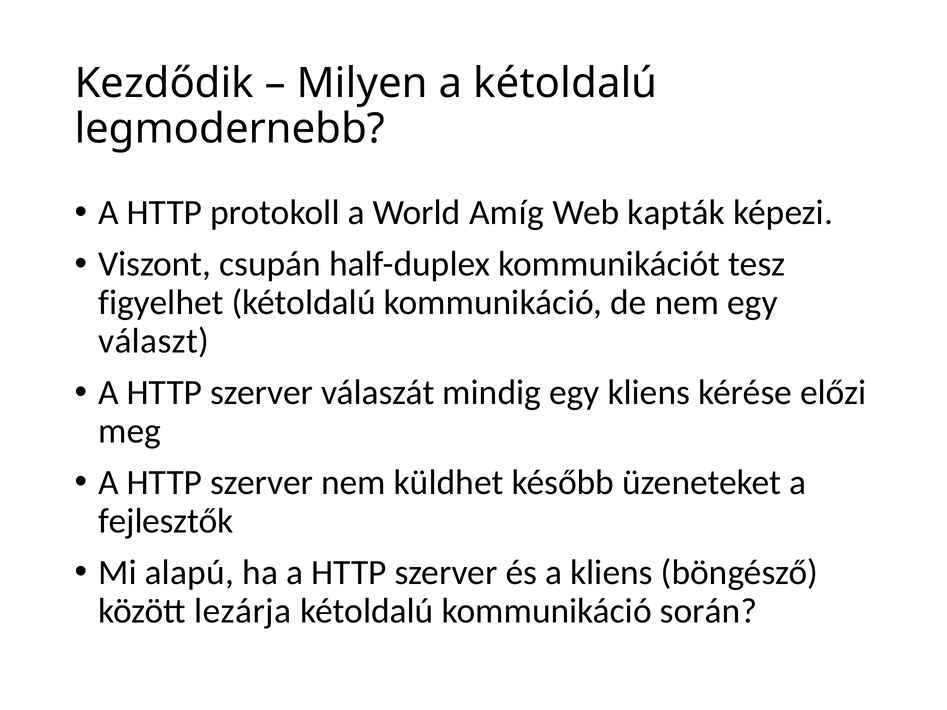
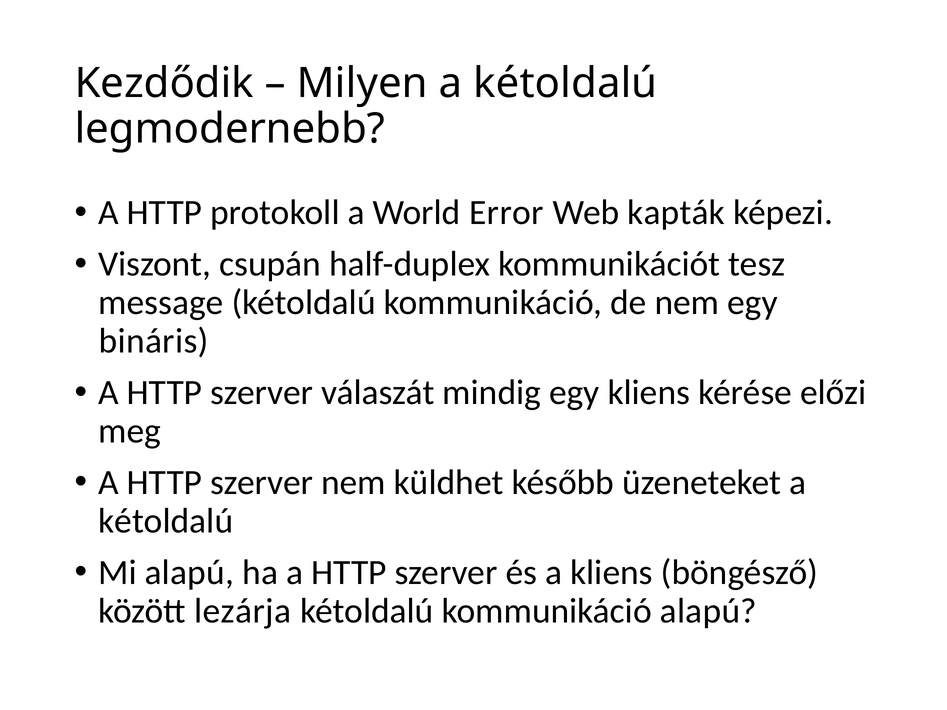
Amíg: Amíg -> Error
figyelhet: figyelhet -> message
választ: választ -> bináris
fejlesztők at (166, 521): fejlesztők -> kétoldalú
kommunikáció során: során -> alapú
